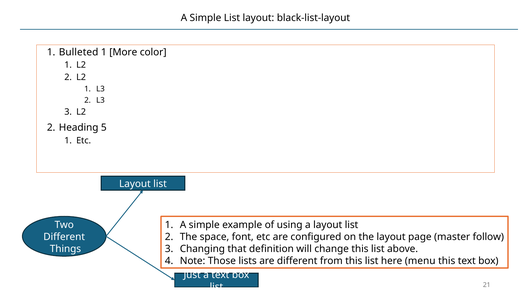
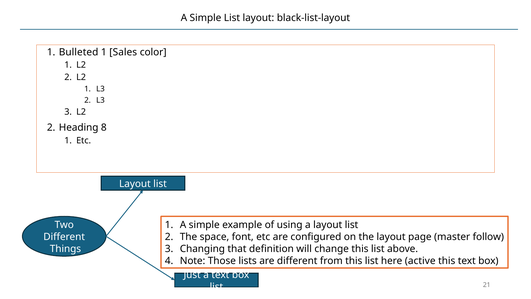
More: More -> Sales
5: 5 -> 8
menu: menu -> active
